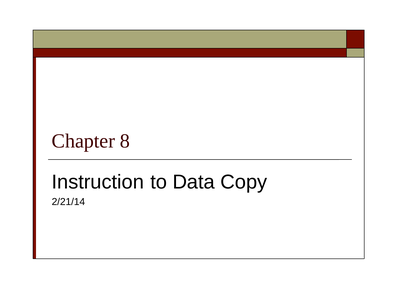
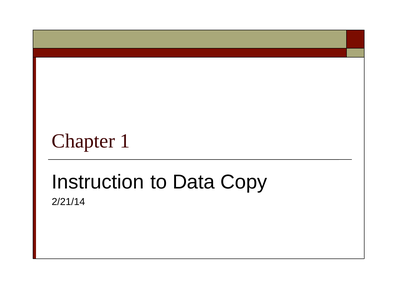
8: 8 -> 1
